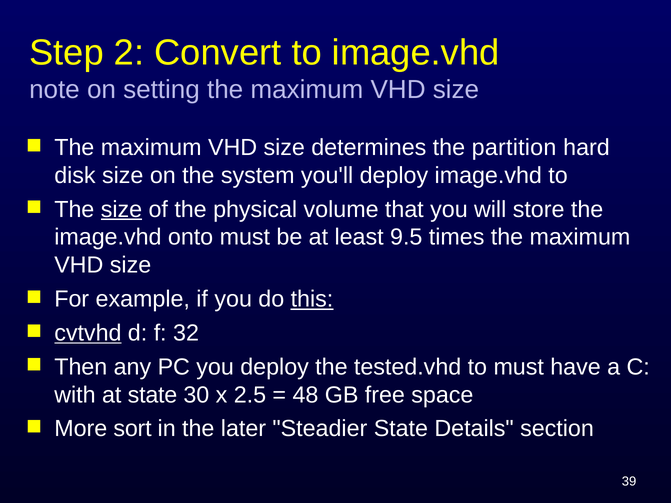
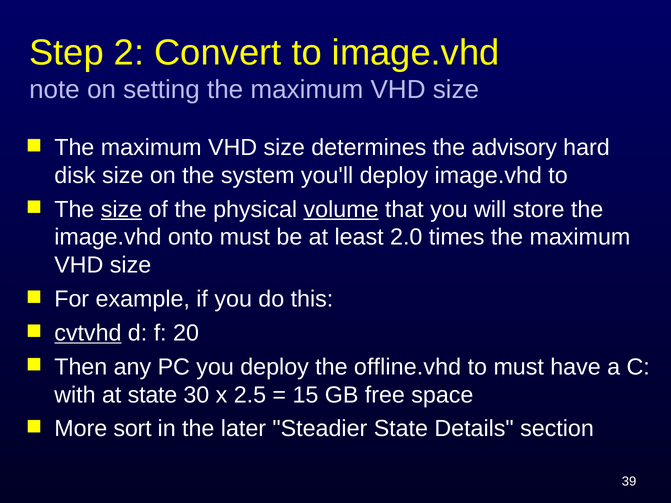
partition: partition -> advisory
volume underline: none -> present
9.5: 9.5 -> 2.0
this underline: present -> none
32: 32 -> 20
tested.vhd: tested.vhd -> offline.vhd
48: 48 -> 15
